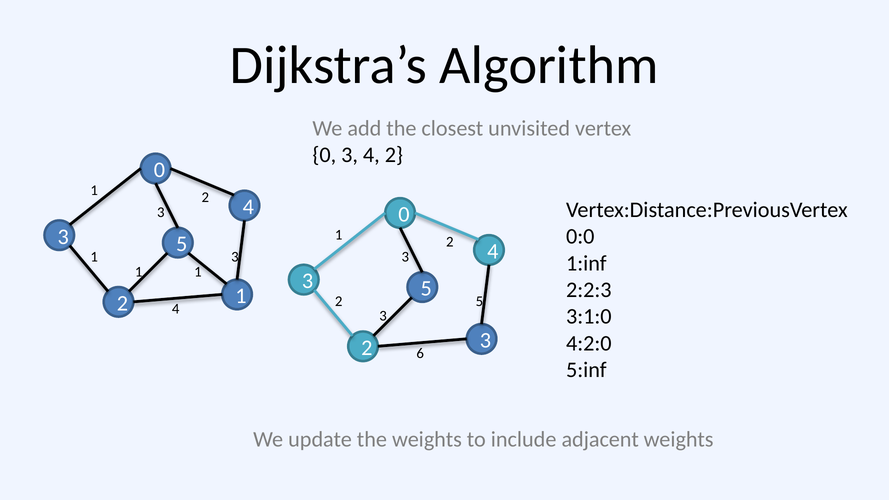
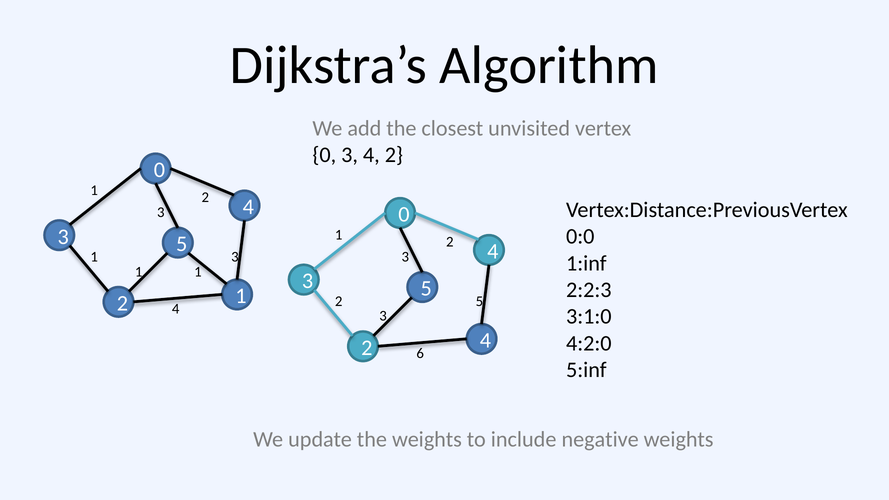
3 at (485, 340): 3 -> 4
adjacent: adjacent -> negative
